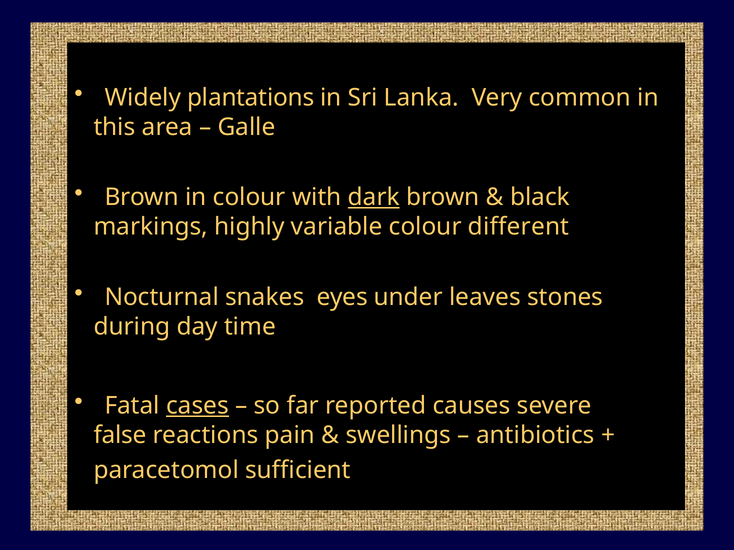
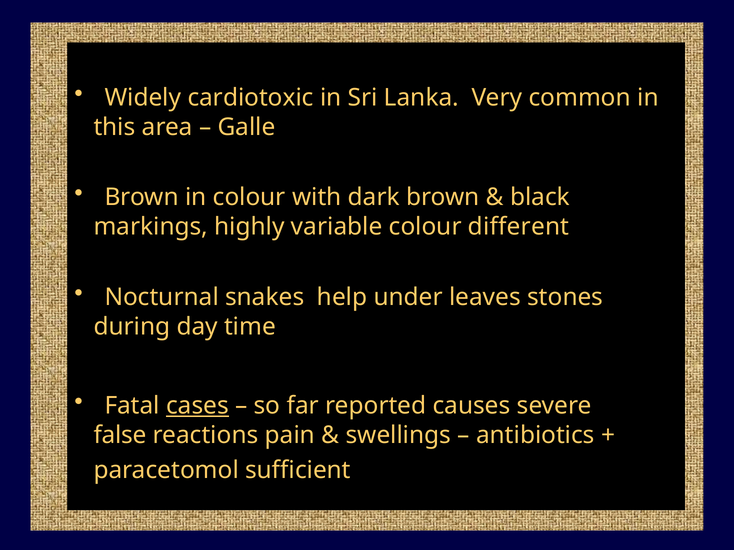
plantations: plantations -> cardiotoxic
dark underline: present -> none
eyes: eyes -> help
